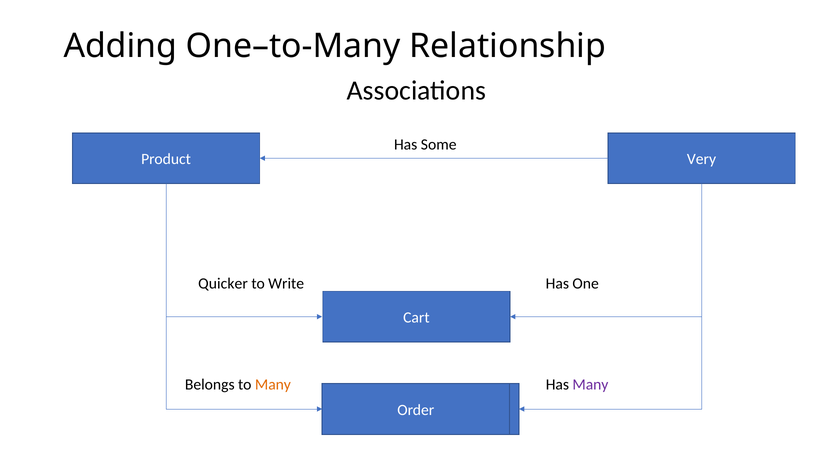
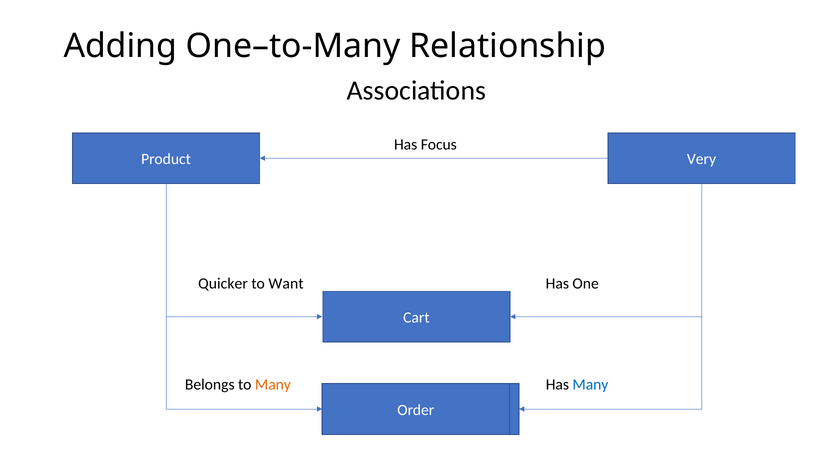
Some: Some -> Focus
Write: Write -> Want
Many at (590, 384) colour: purple -> blue
